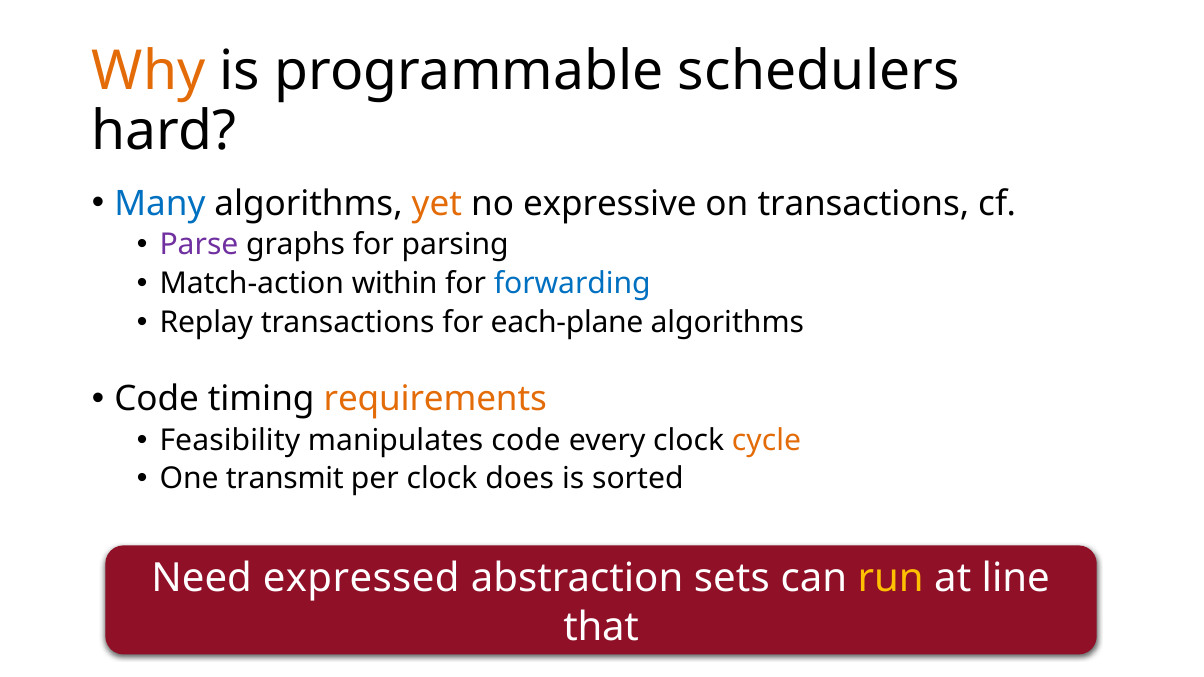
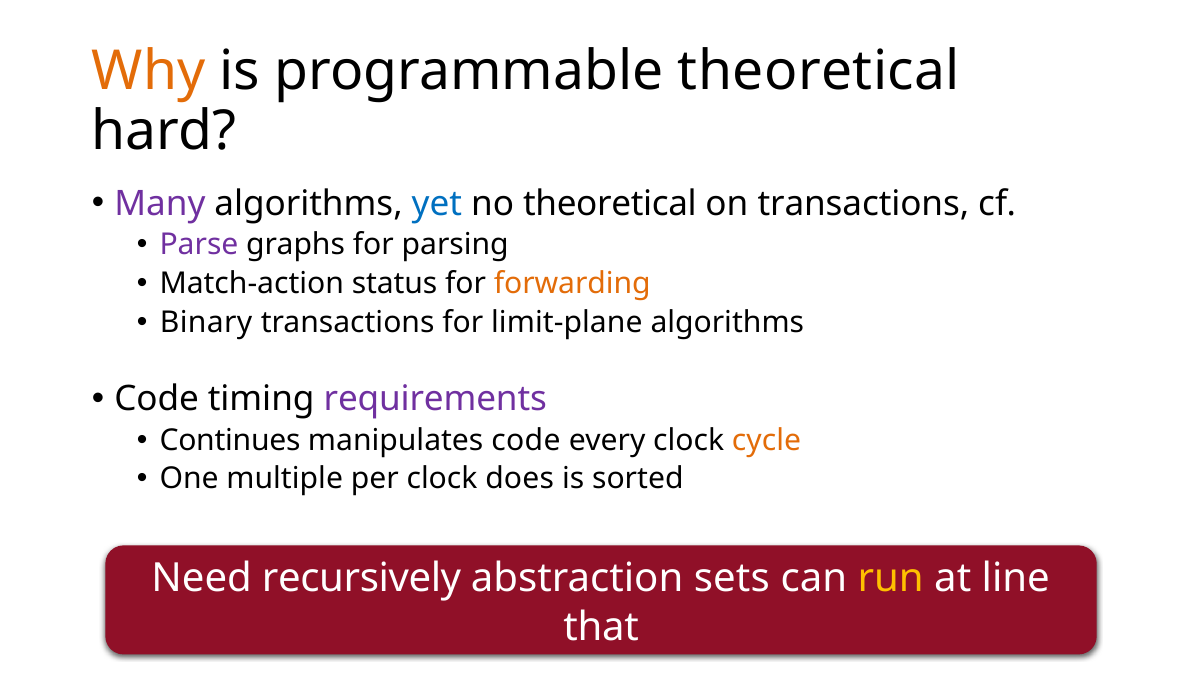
programmable schedulers: schedulers -> theoretical
Many colour: blue -> purple
yet colour: orange -> blue
no expressive: expressive -> theoretical
within: within -> status
forwarding colour: blue -> orange
Replay: Replay -> Binary
each-plane: each-plane -> limit-plane
requirements colour: orange -> purple
Feasibility: Feasibility -> Continues
transmit: transmit -> multiple
expressed: expressed -> recursively
